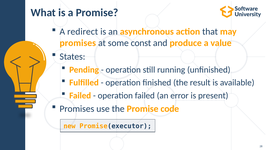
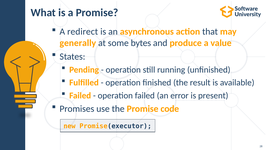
promises at (78, 43): promises -> generally
const: const -> bytes
